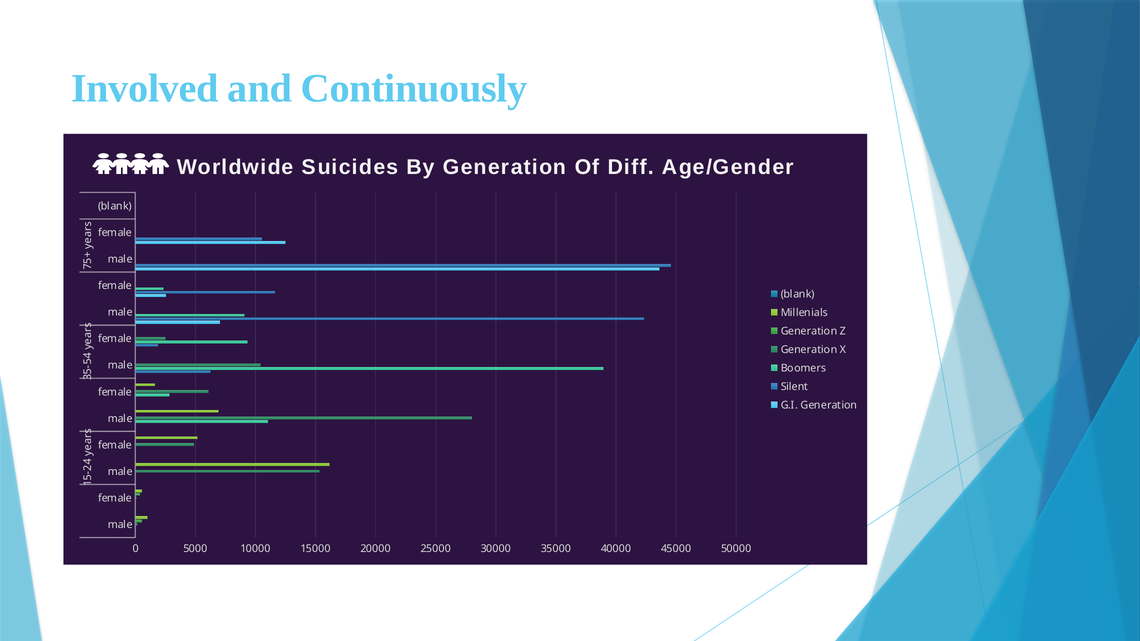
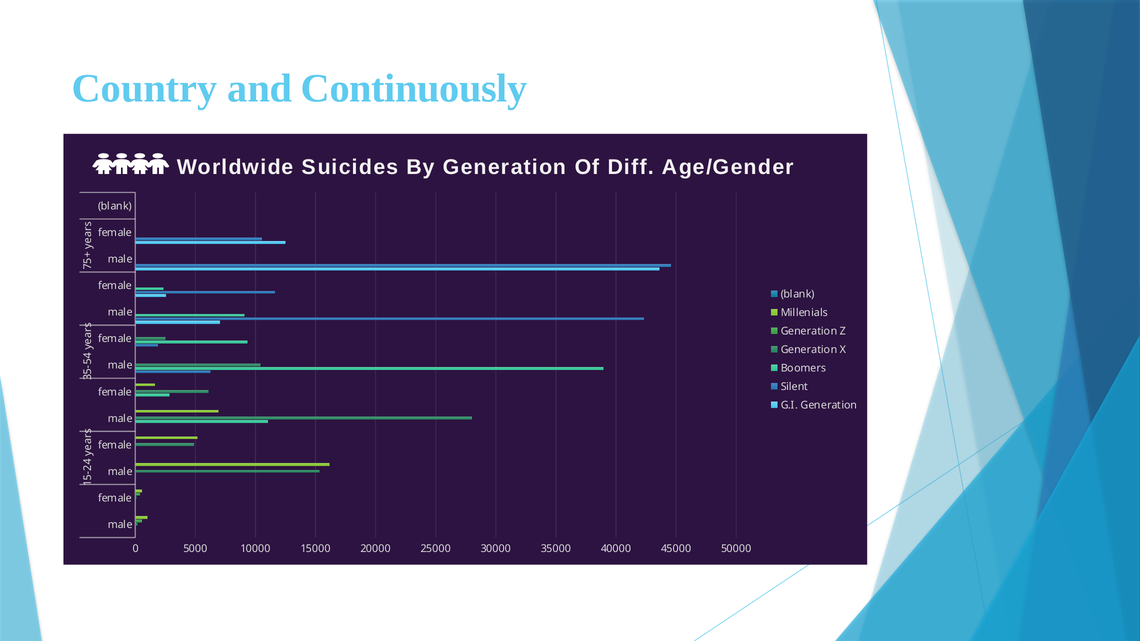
Involved: Involved -> Country
